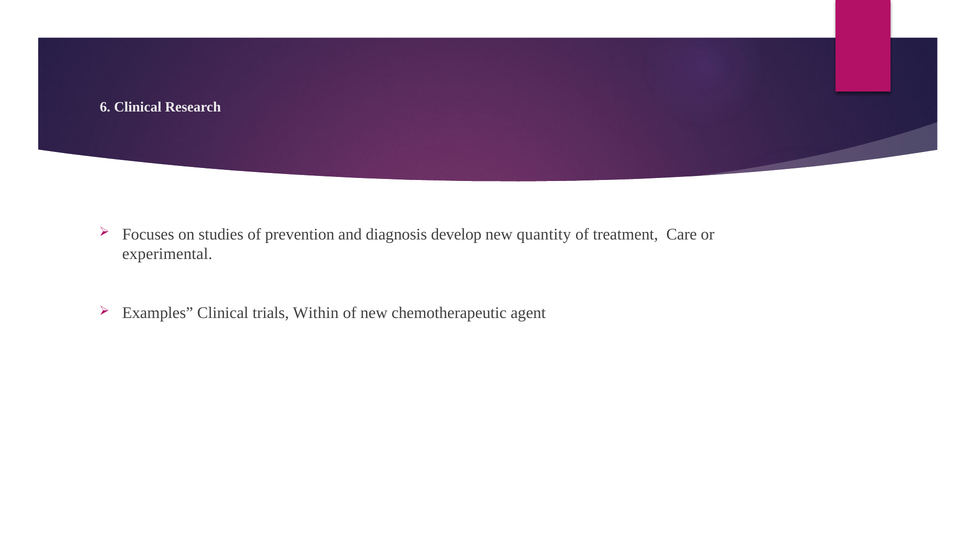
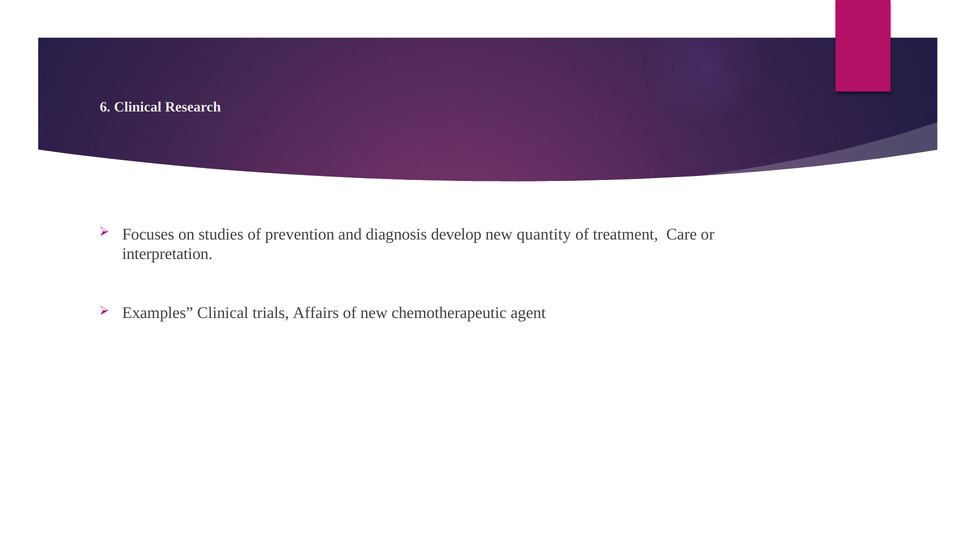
experimental: experimental -> interpretation
Within: Within -> Affairs
